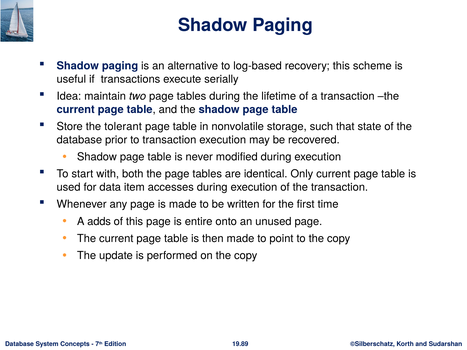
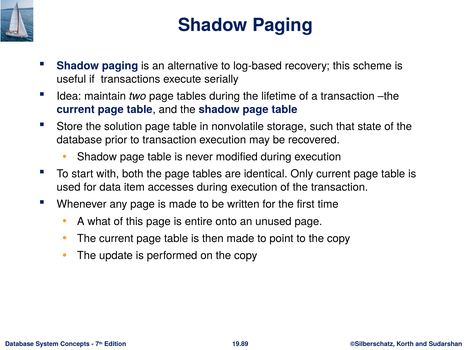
tolerant: tolerant -> solution
adds: adds -> what
